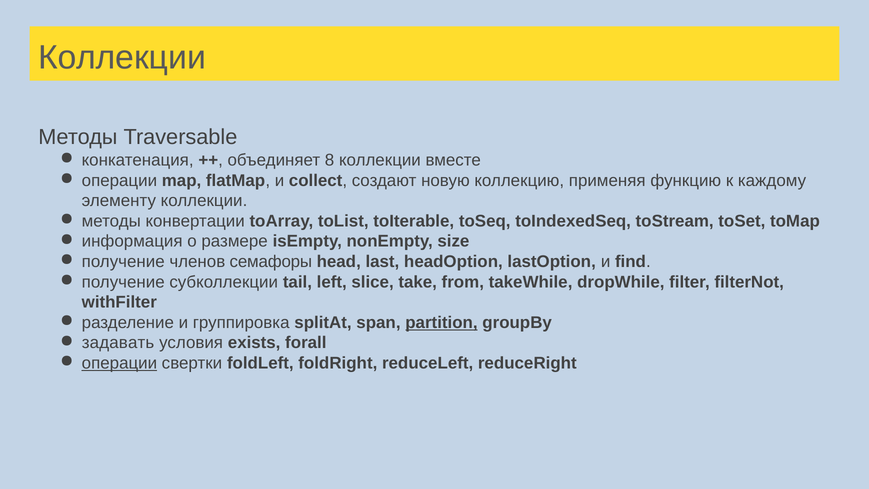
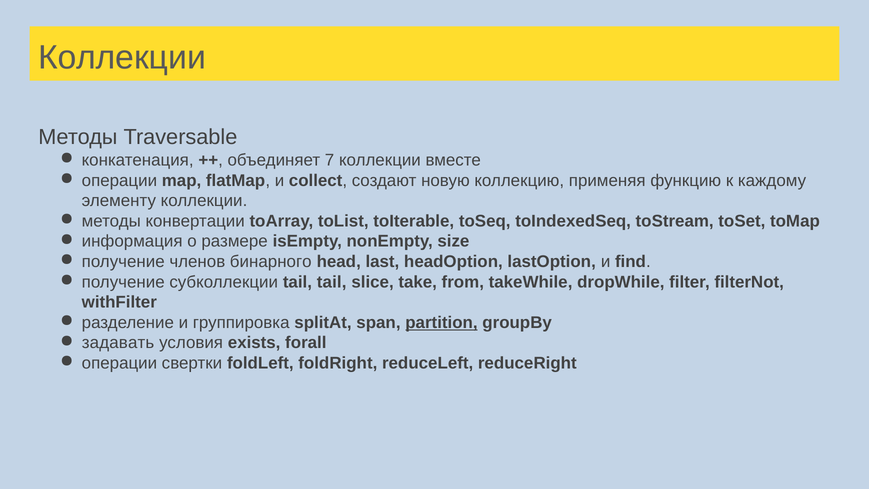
8: 8 -> 7
семафоры: семафоры -> бинарного
tail left: left -> tail
операции at (119, 363) underline: present -> none
